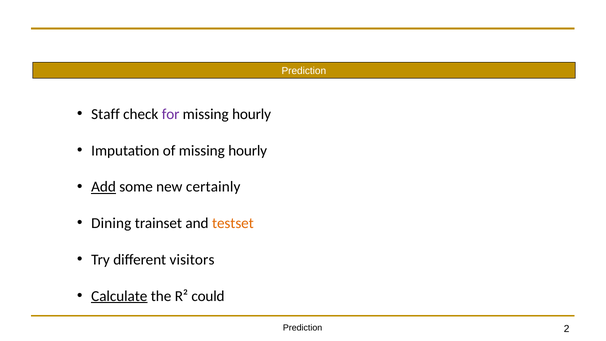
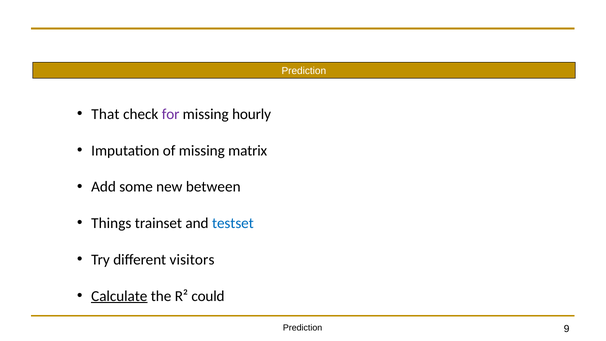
Staff: Staff -> That
of missing hourly: hourly -> matrix
Add underline: present -> none
certainly: certainly -> between
Dining: Dining -> Things
testset colour: orange -> blue
2: 2 -> 9
